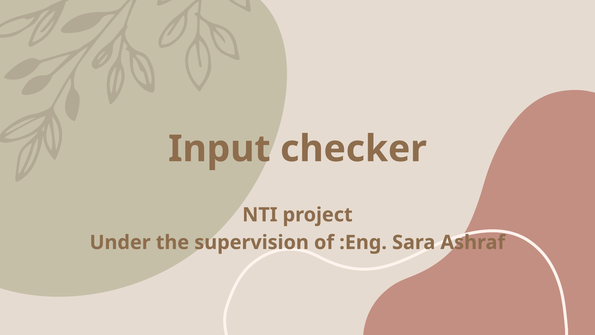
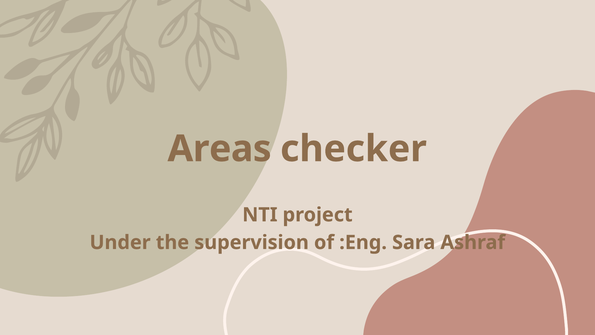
Input: Input -> Areas
